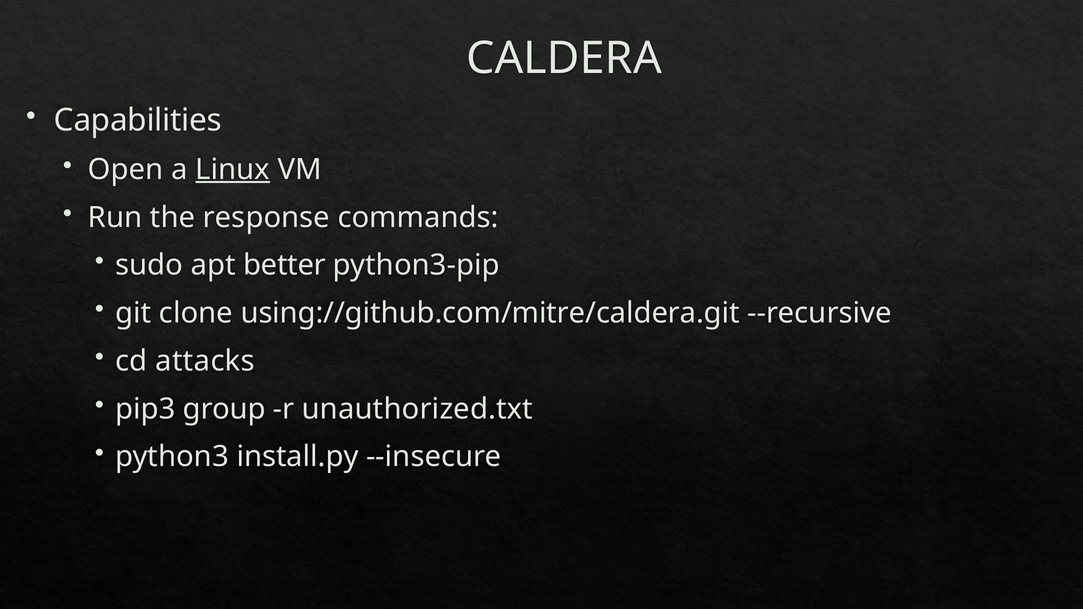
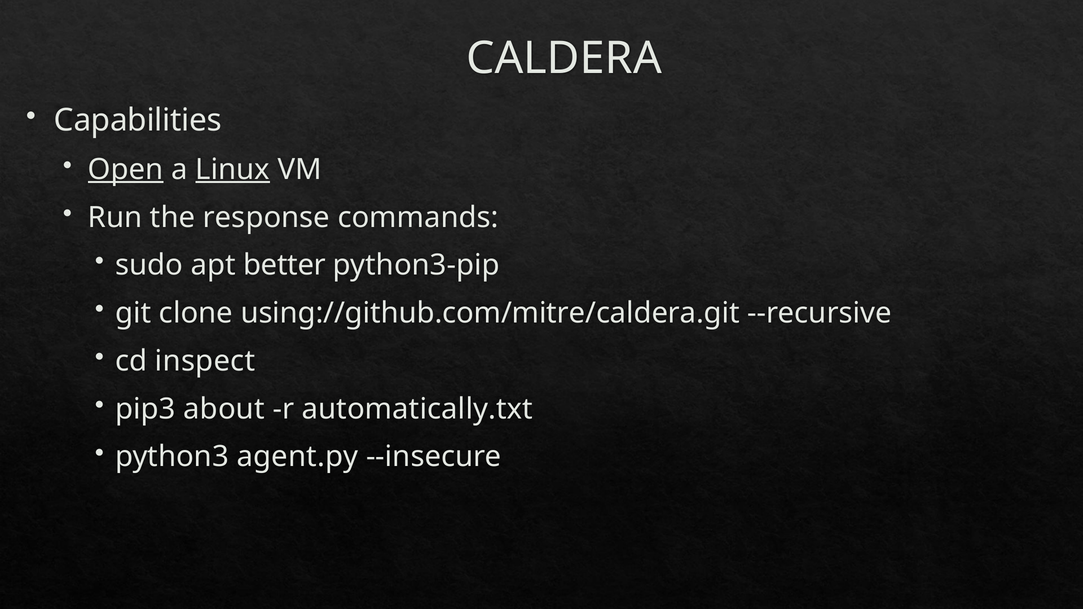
Open underline: none -> present
attacks: attacks -> inspect
group: group -> about
unauthorized.txt: unauthorized.txt -> automatically.txt
install.py: install.py -> agent.py
